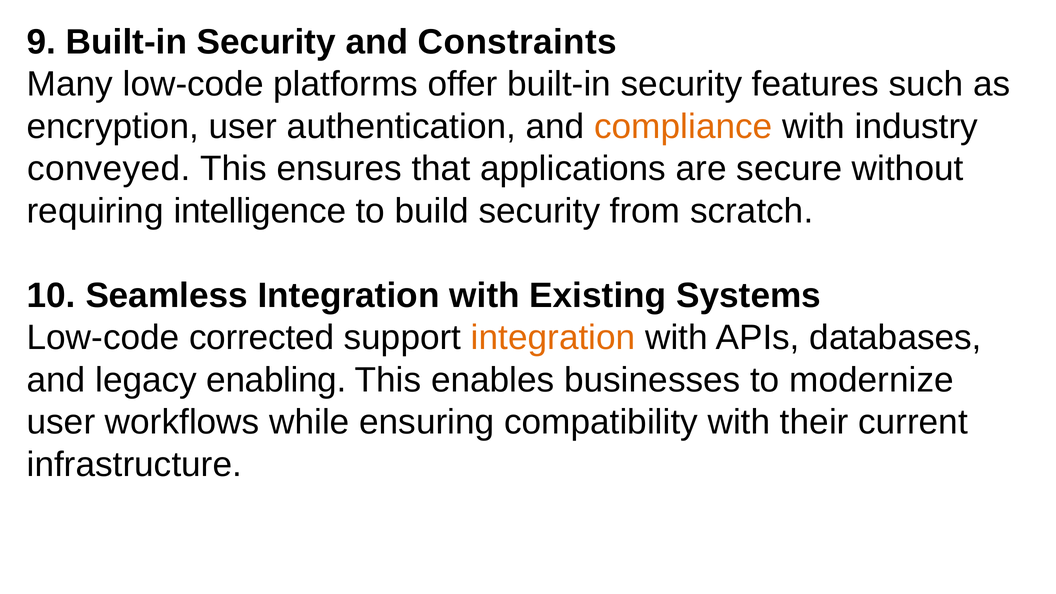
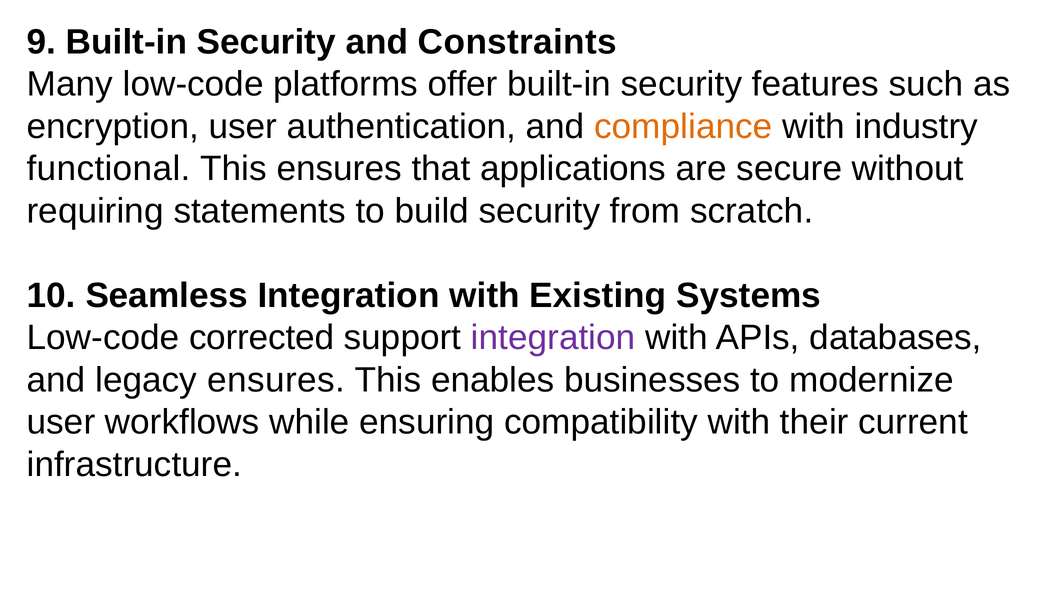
conveyed: conveyed -> functional
intelligence: intelligence -> statements
integration at (553, 338) colour: orange -> purple
legacy enabling: enabling -> ensures
